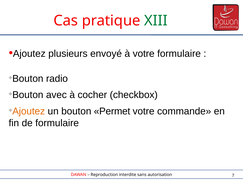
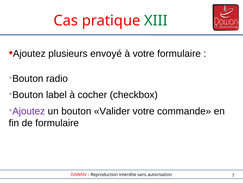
avec: avec -> label
Ajoutez at (29, 111) colour: orange -> purple
Permet: Permet -> Valider
